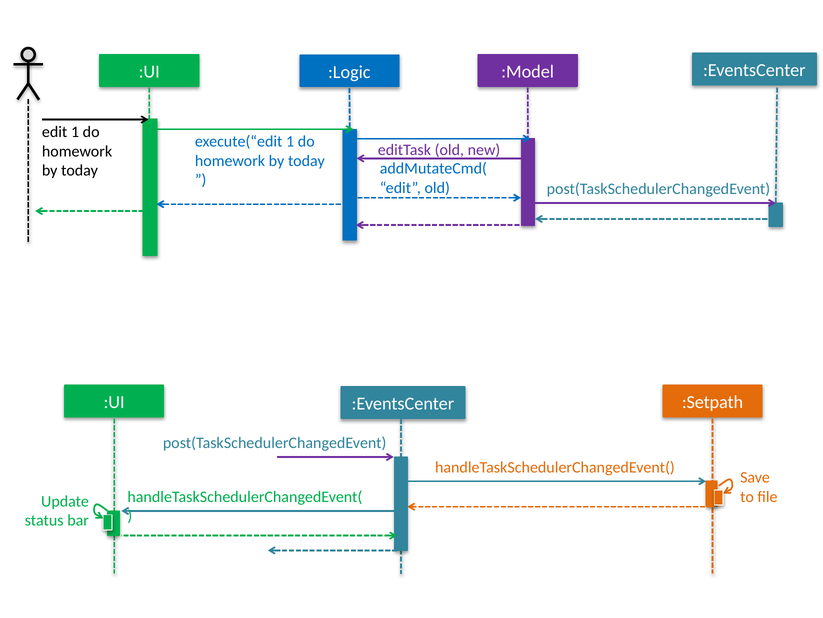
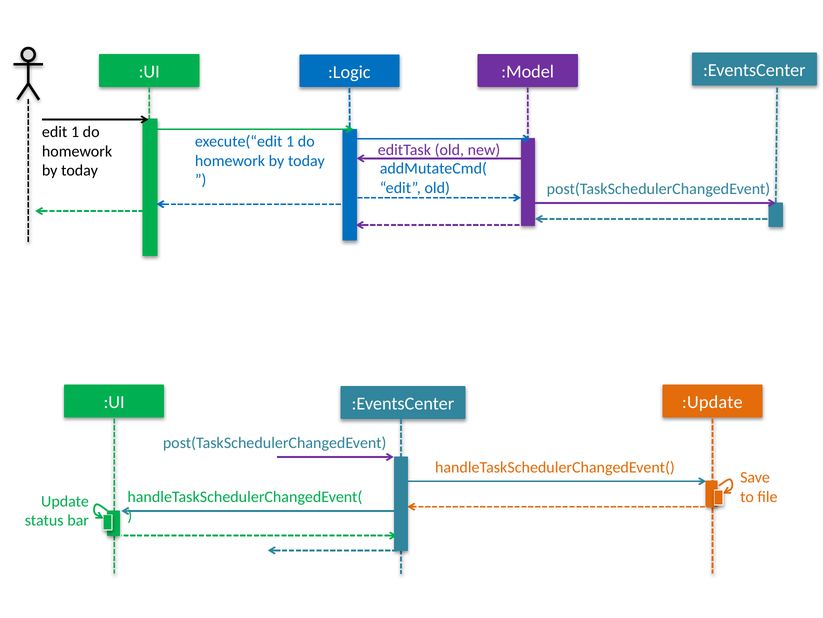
:Setpath: :Setpath -> :Update
